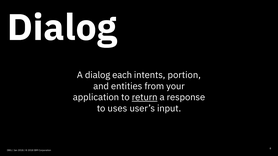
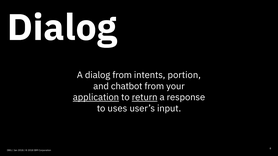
dialog each: each -> from
entities: entities -> chatbot
application underline: none -> present
